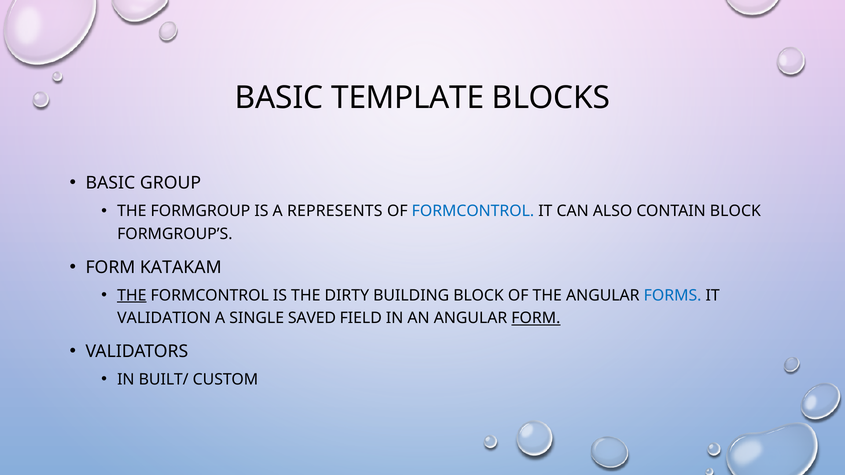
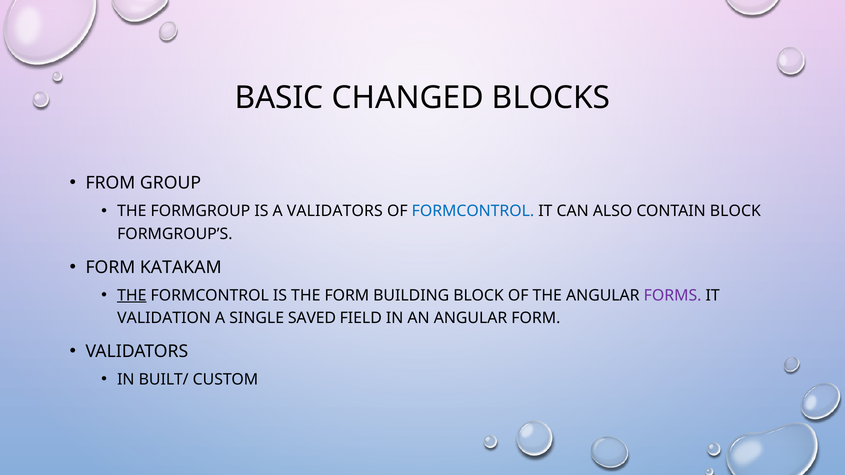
TEMPLATE: TEMPLATE -> CHANGED
BASIC at (110, 183): BASIC -> FROM
A REPRESENTS: REPRESENTS -> VALIDATORS
THE DIRTY: DIRTY -> FORM
FORMS colour: blue -> purple
FORM at (536, 318) underline: present -> none
